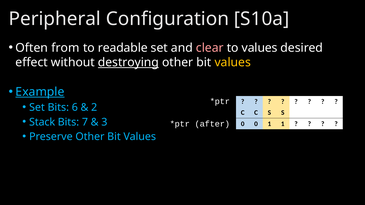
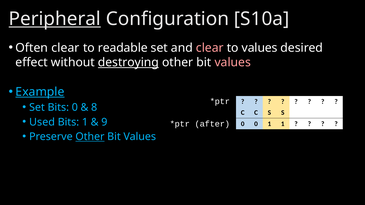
Peripheral underline: none -> present
Often from: from -> clear
values at (233, 63) colour: yellow -> pink
Bits 6: 6 -> 0
2: 2 -> 8
Stack: Stack -> Used
Bits 7: 7 -> 1
3: 3 -> 9
Other at (90, 137) underline: none -> present
